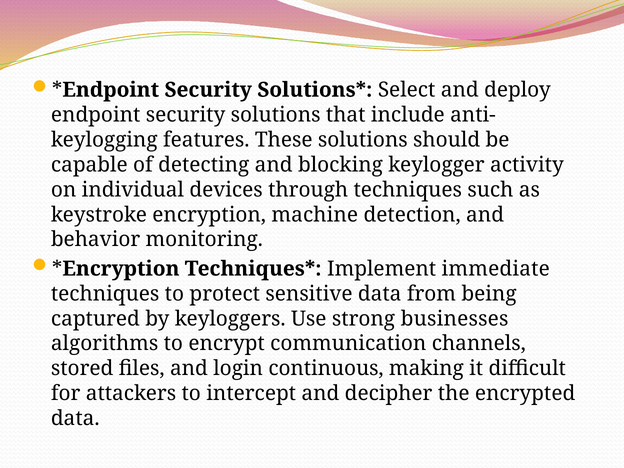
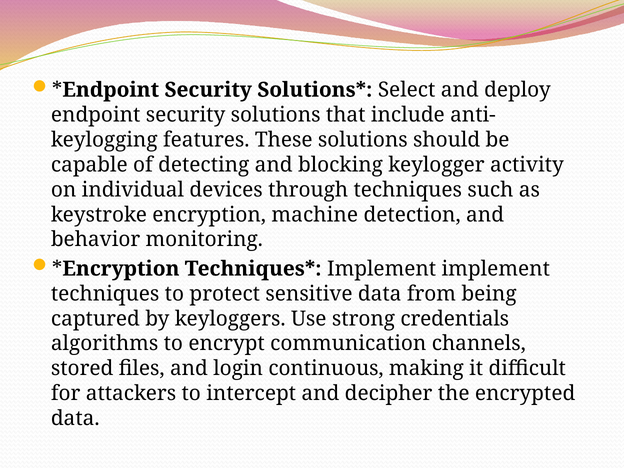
Implement immediate: immediate -> implement
businesses: businesses -> credentials
